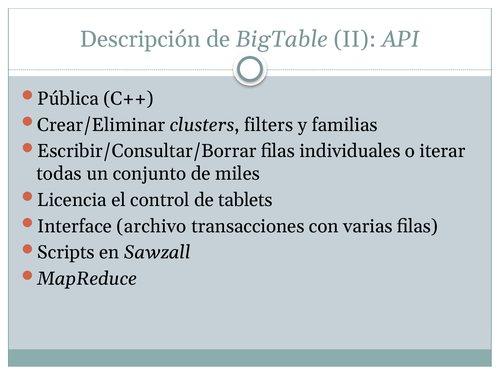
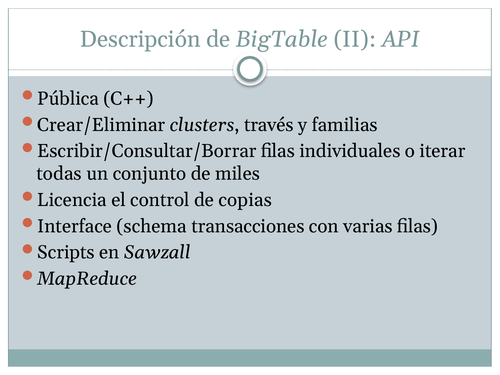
filters: filters -> través
tablets: tablets -> copias
archivo: archivo -> schema
